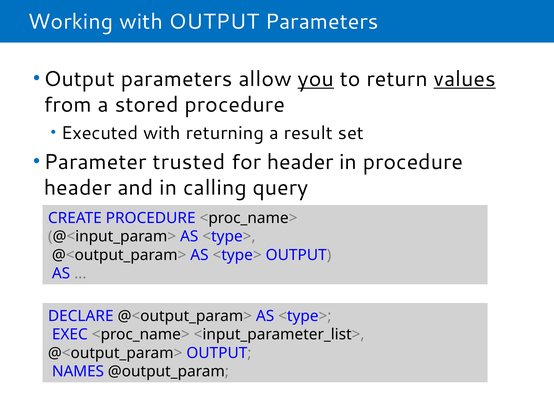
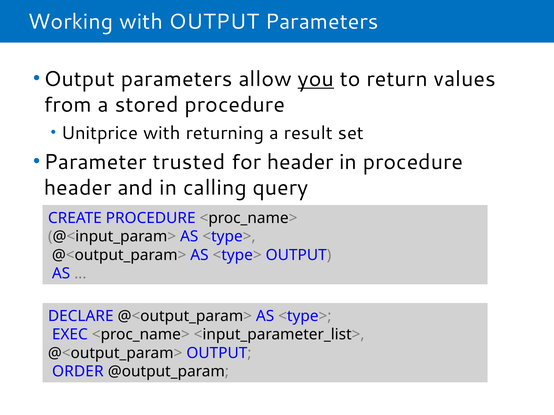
values underline: present -> none
Executed: Executed -> Unitprice
NAMES: NAMES -> ORDER
